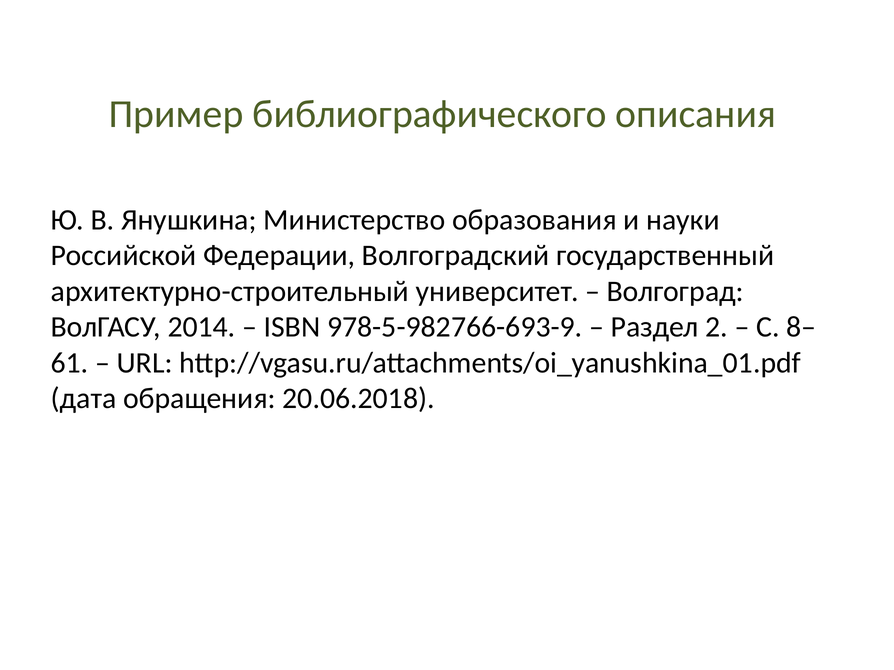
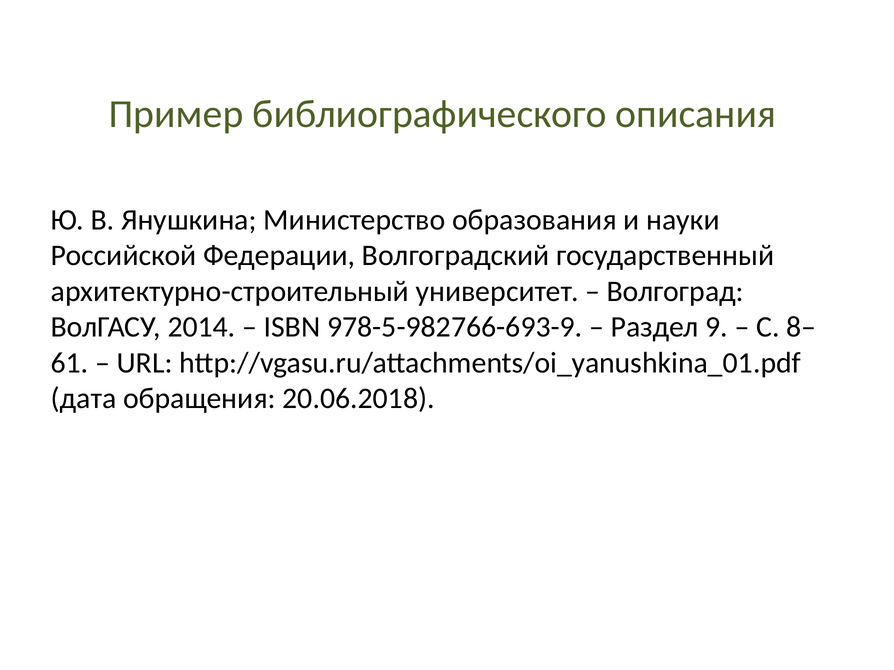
2: 2 -> 9
